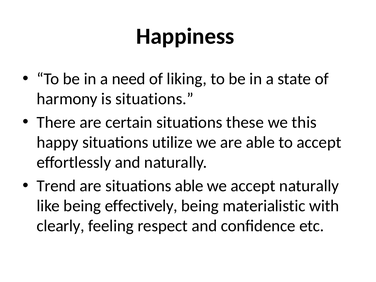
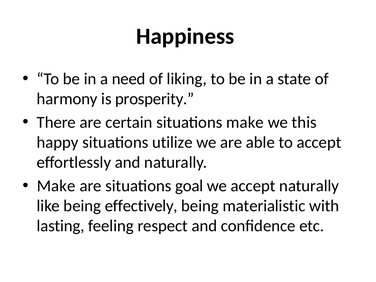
is situations: situations -> prosperity
situations these: these -> make
Trend at (56, 186): Trend -> Make
situations able: able -> goal
clearly: clearly -> lasting
